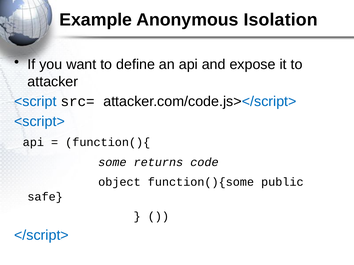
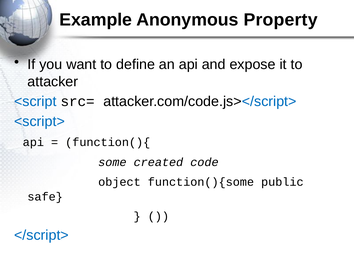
Isolation: Isolation -> Property
returns: returns -> created
